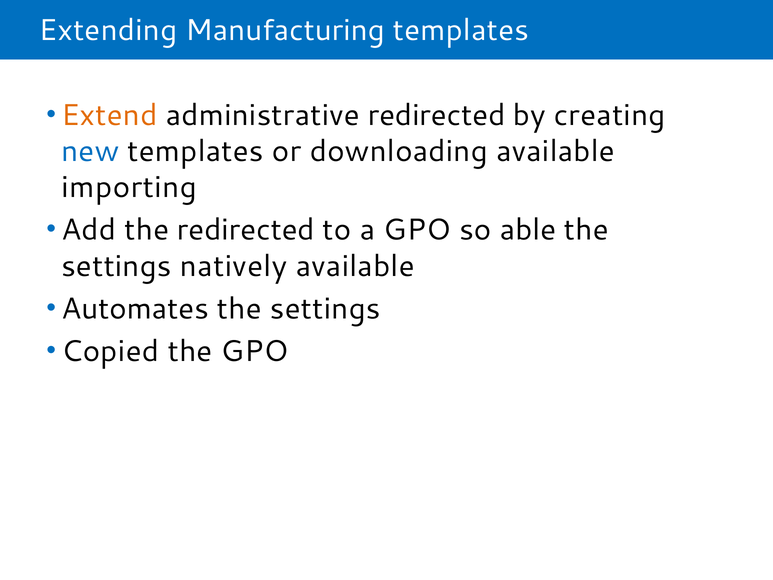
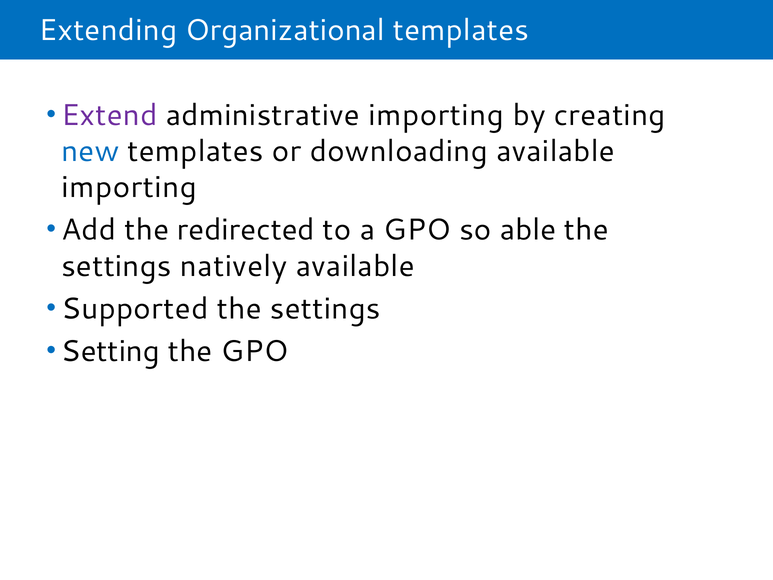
Manufacturing: Manufacturing -> Organizational
Extend colour: orange -> purple
administrative redirected: redirected -> importing
Automates: Automates -> Supported
Copied: Copied -> Setting
